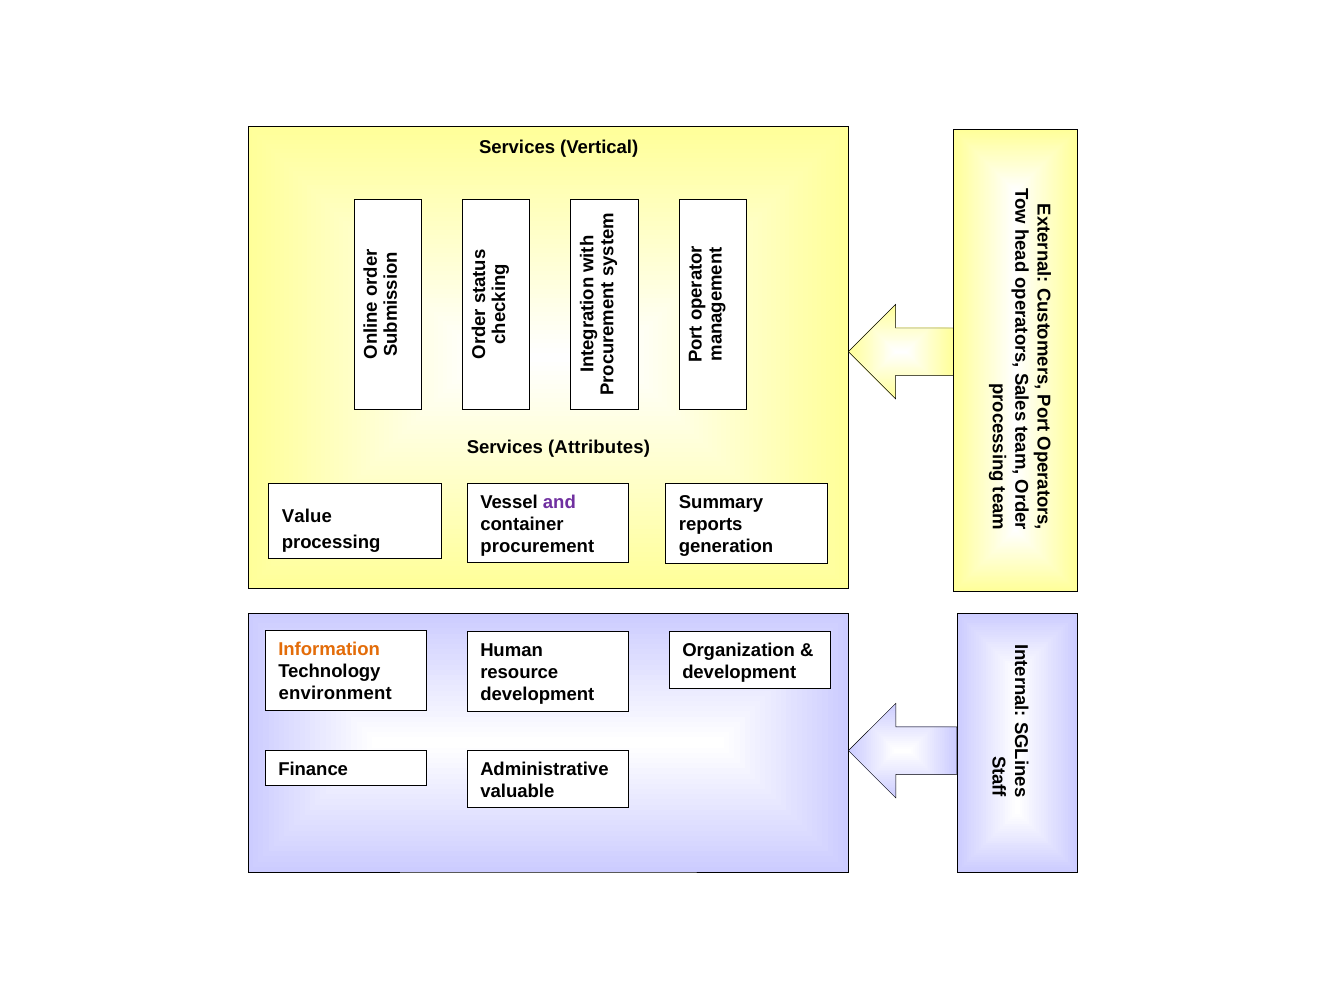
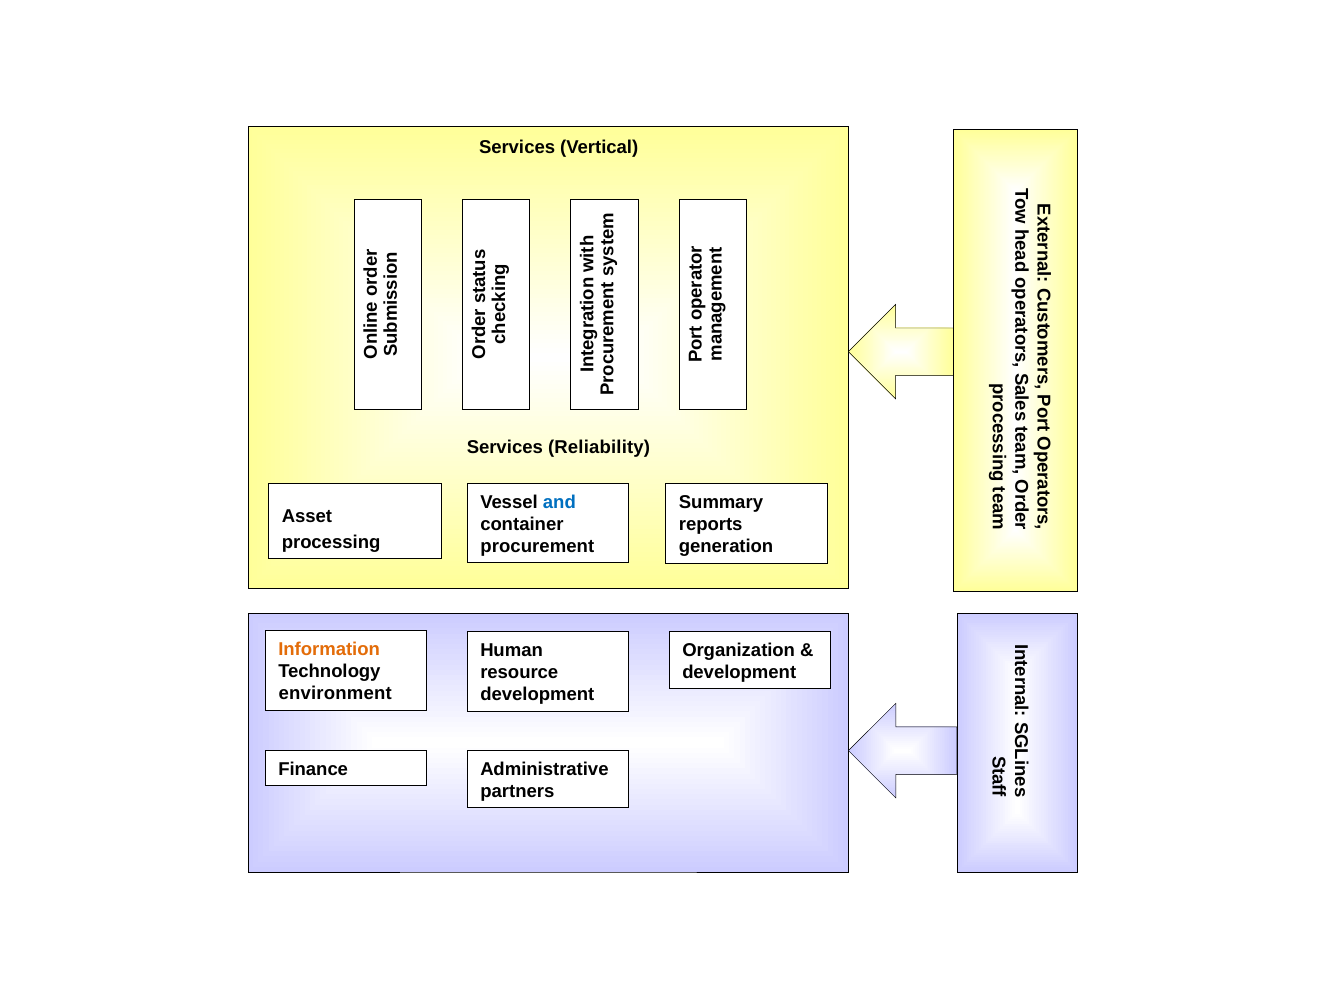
Attributes: Attributes -> Reliability
and colour: purple -> blue
Value: Value -> Asset
valuable: valuable -> partners
